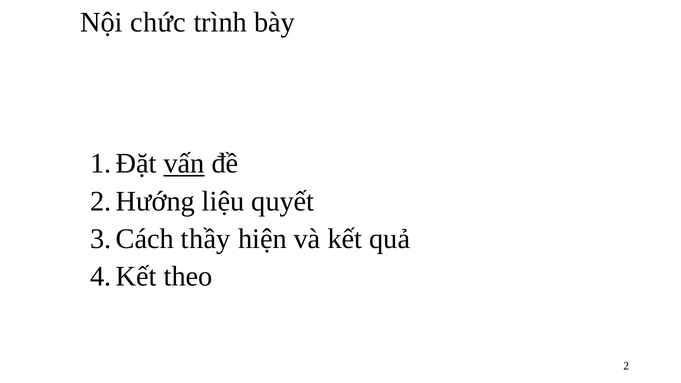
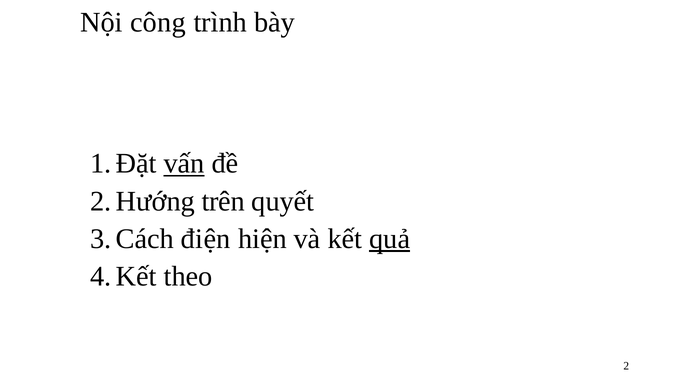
chức: chức -> công
liệu: liệu -> trên
thầy: thầy -> điện
quả underline: none -> present
